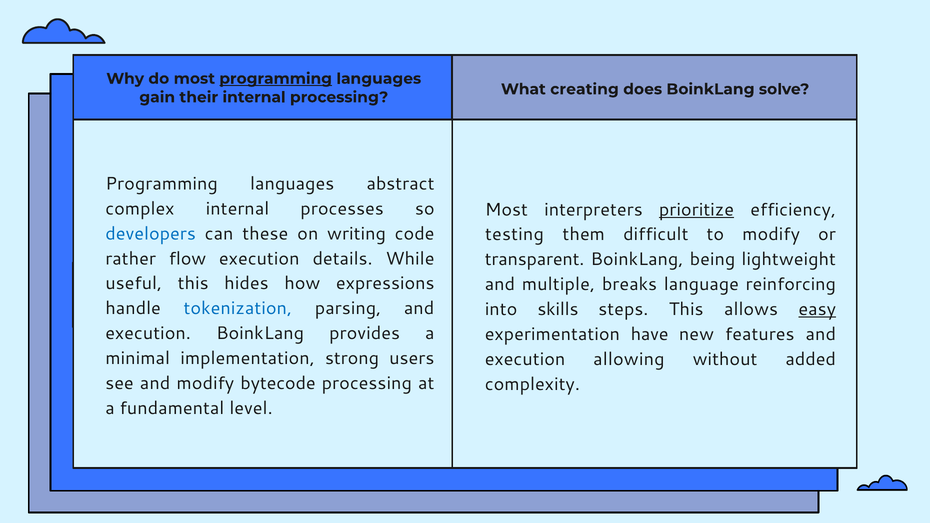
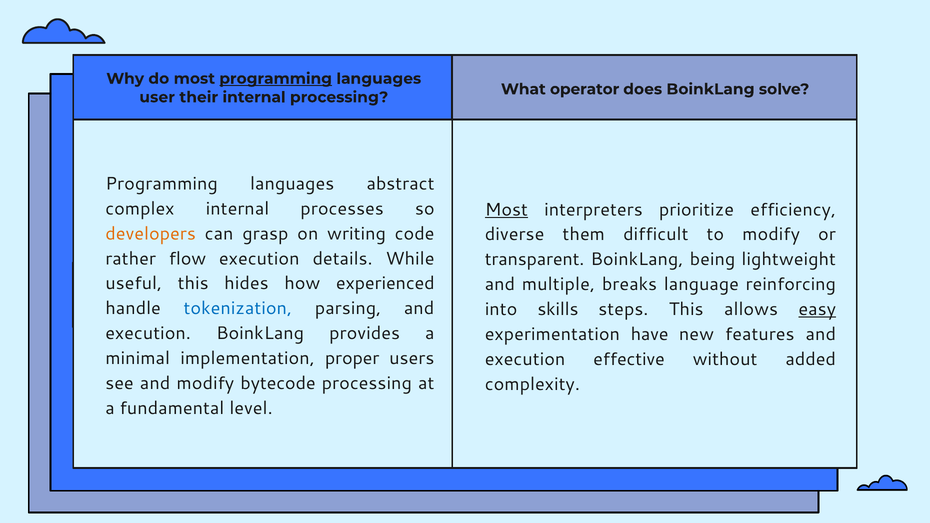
creating: creating -> operator
gain: gain -> user
Most at (506, 210) underline: none -> present
prioritize underline: present -> none
developers colour: blue -> orange
these: these -> grasp
testing: testing -> diverse
expressions: expressions -> experienced
strong: strong -> proper
allowing: allowing -> effective
